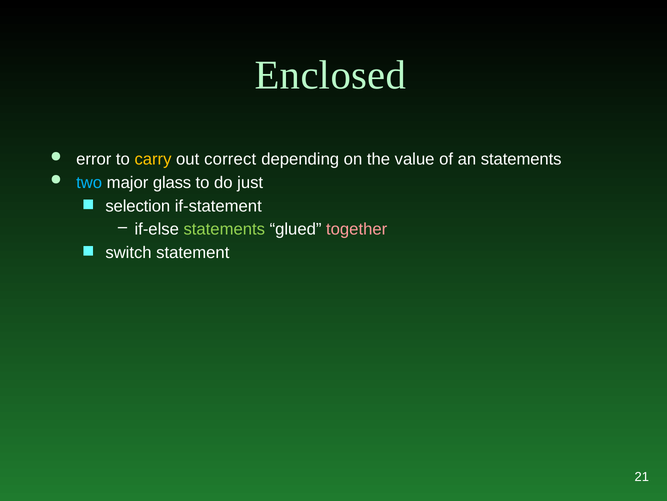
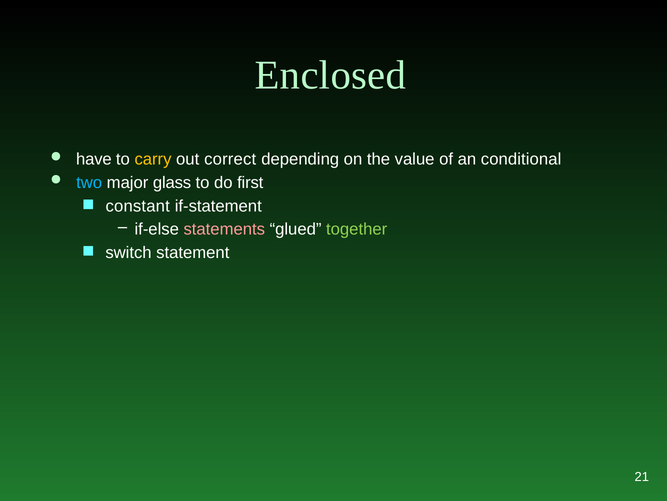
error: error -> have
an statements: statements -> conditional
just: just -> first
selection: selection -> constant
statements at (224, 229) colour: light green -> pink
together colour: pink -> light green
